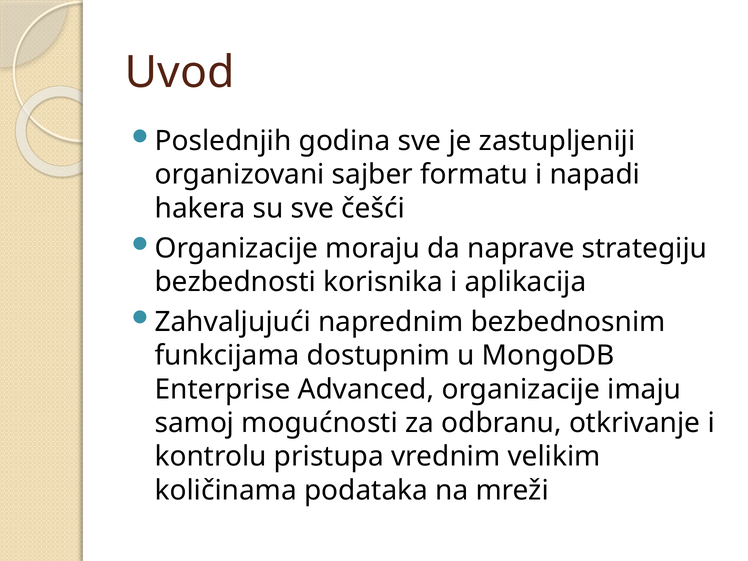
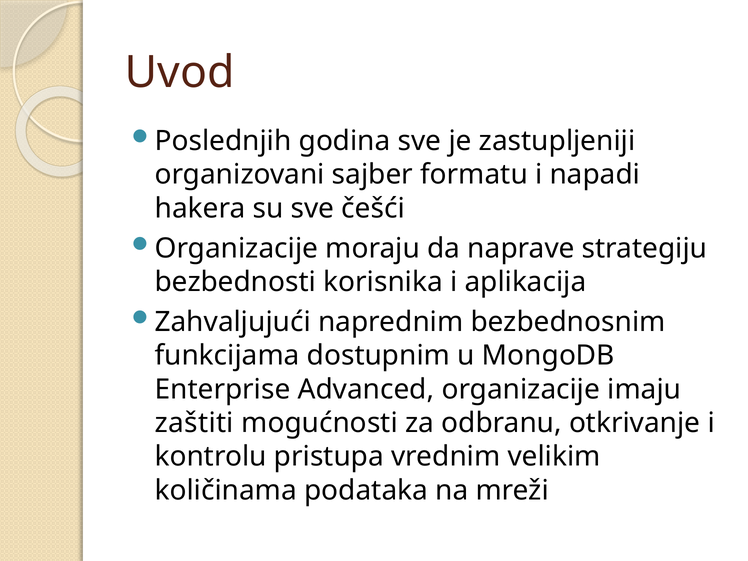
samoj: samoj -> zaštiti
